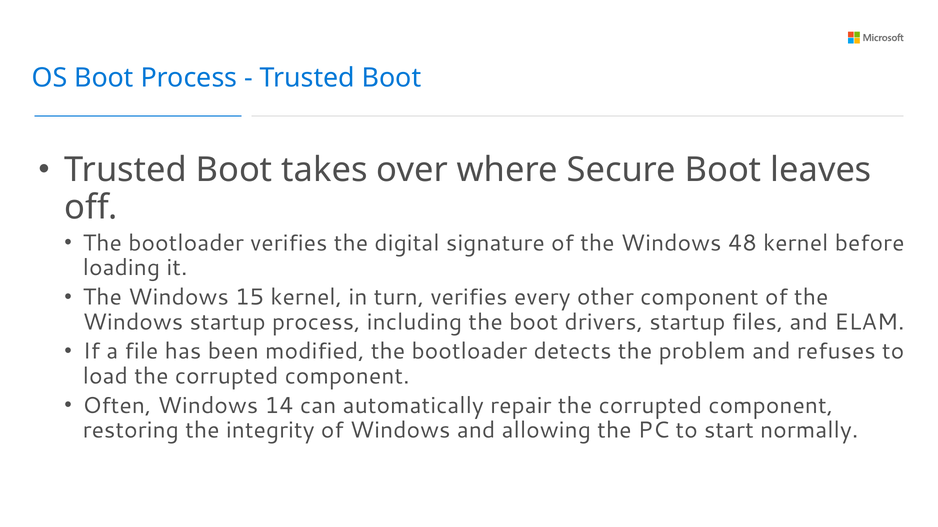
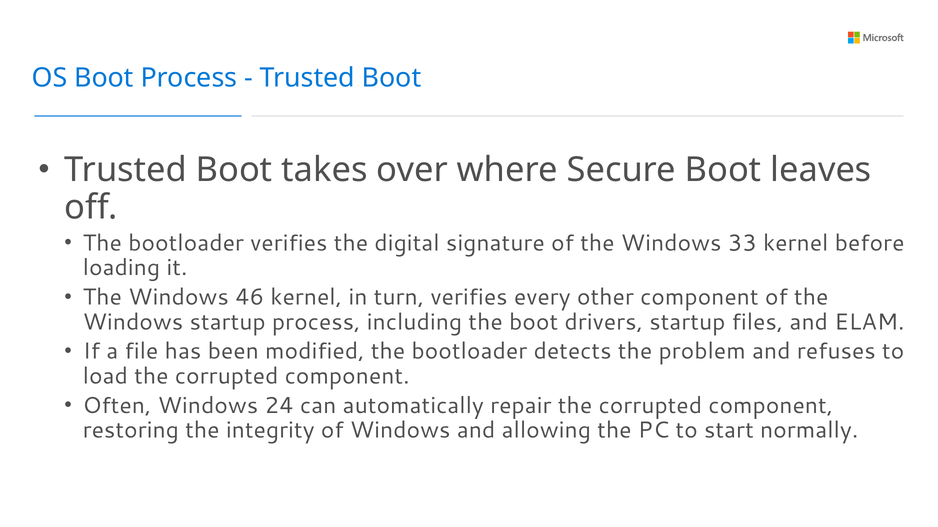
48: 48 -> 33
15: 15 -> 46
14: 14 -> 24
